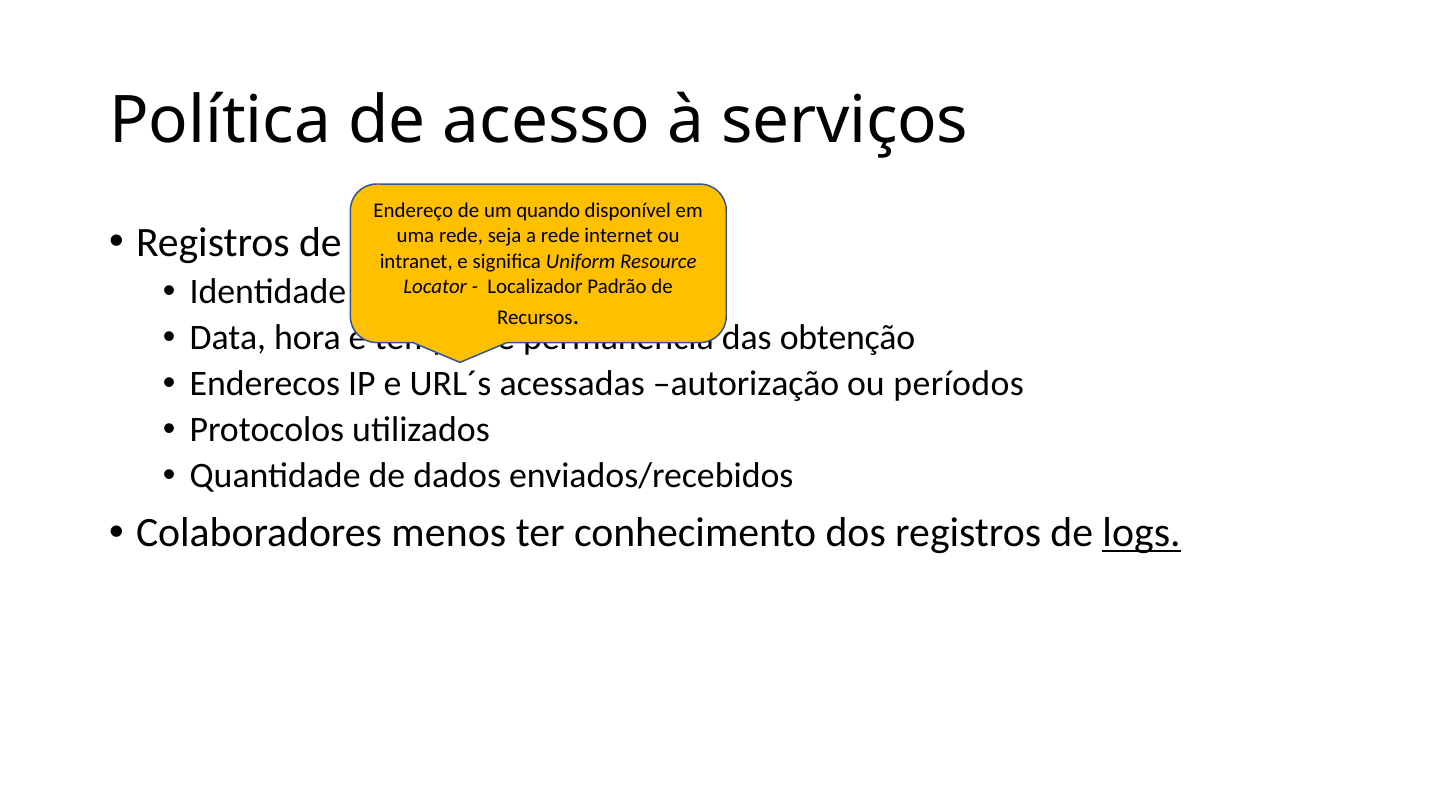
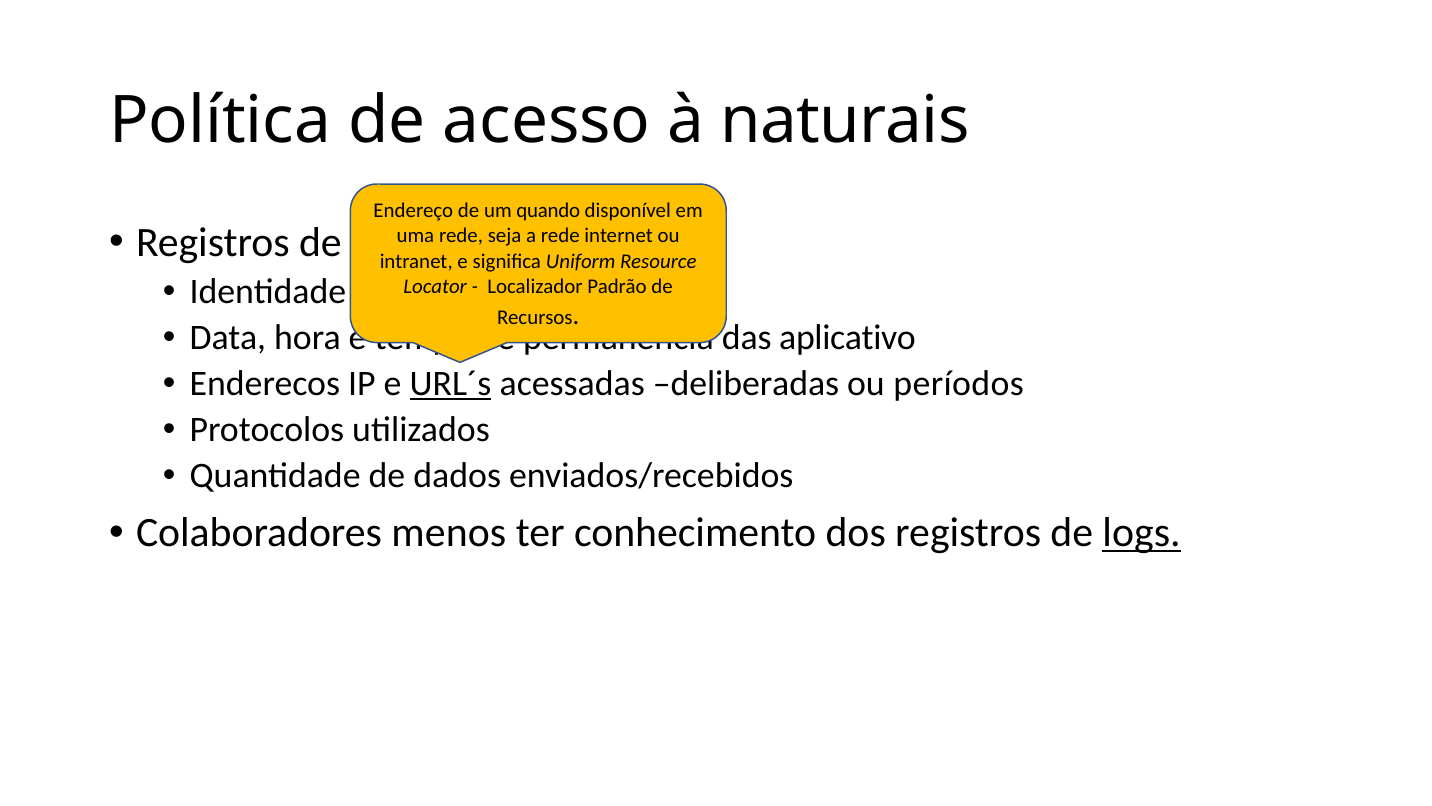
serviços: serviços -> naturais
obtenção: obtenção -> aplicativo
URL´s underline: none -> present
autorização: autorização -> deliberadas
